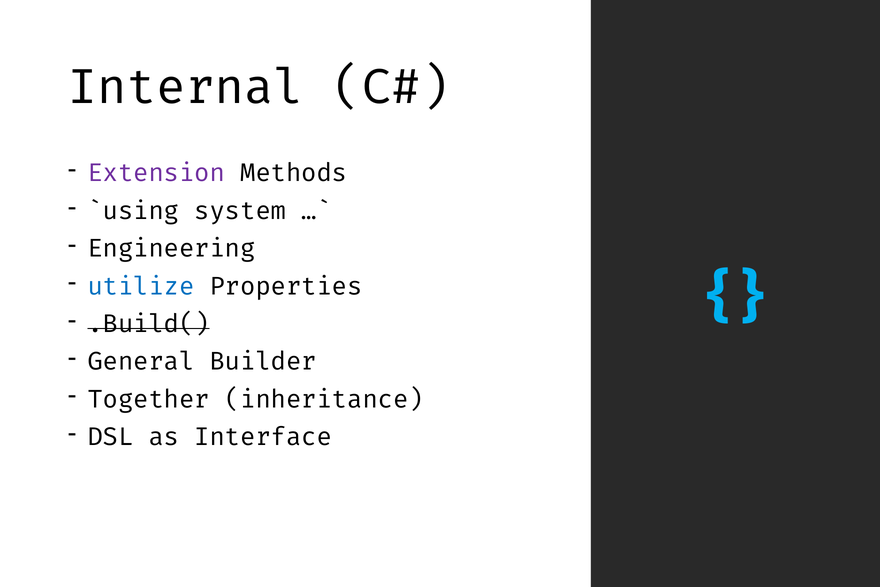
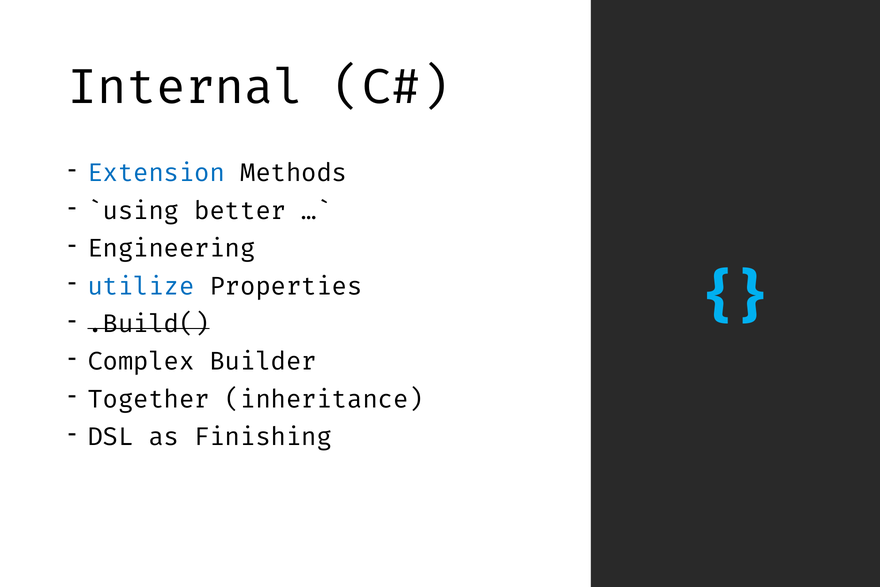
Extension colour: purple -> blue
system: system -> better
General: General -> Complex
Interface: Interface -> Finishing
